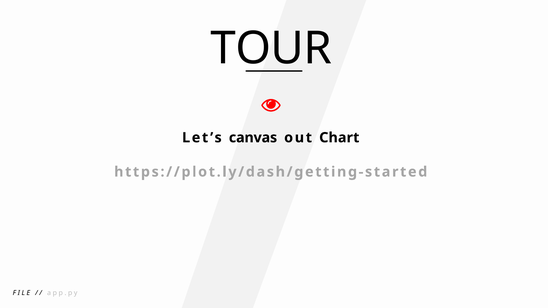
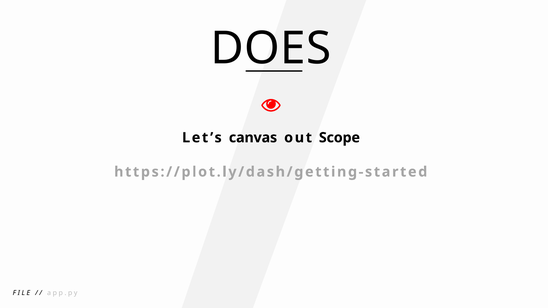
TOUR: TOUR -> DOES
Chart: Chart -> Scope
